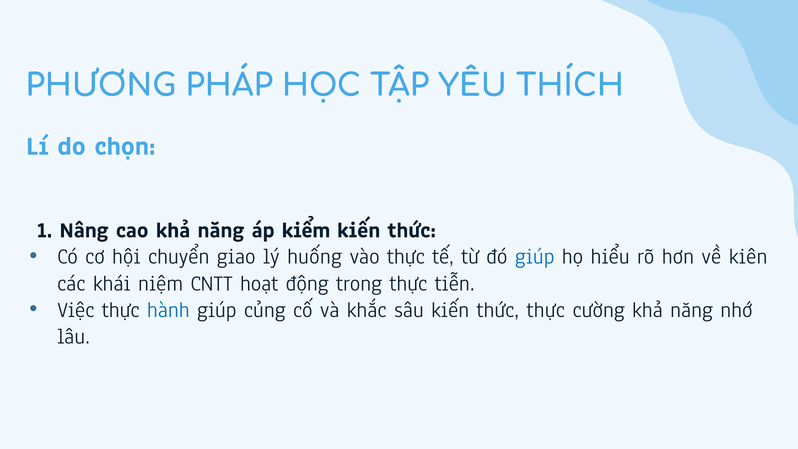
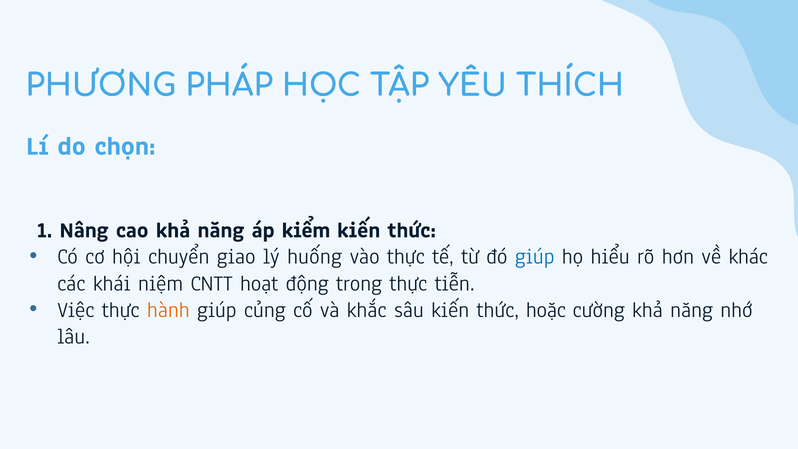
kiên: kiên -> khác
hành colour: blue -> orange
thức thực: thực -> hoặc
